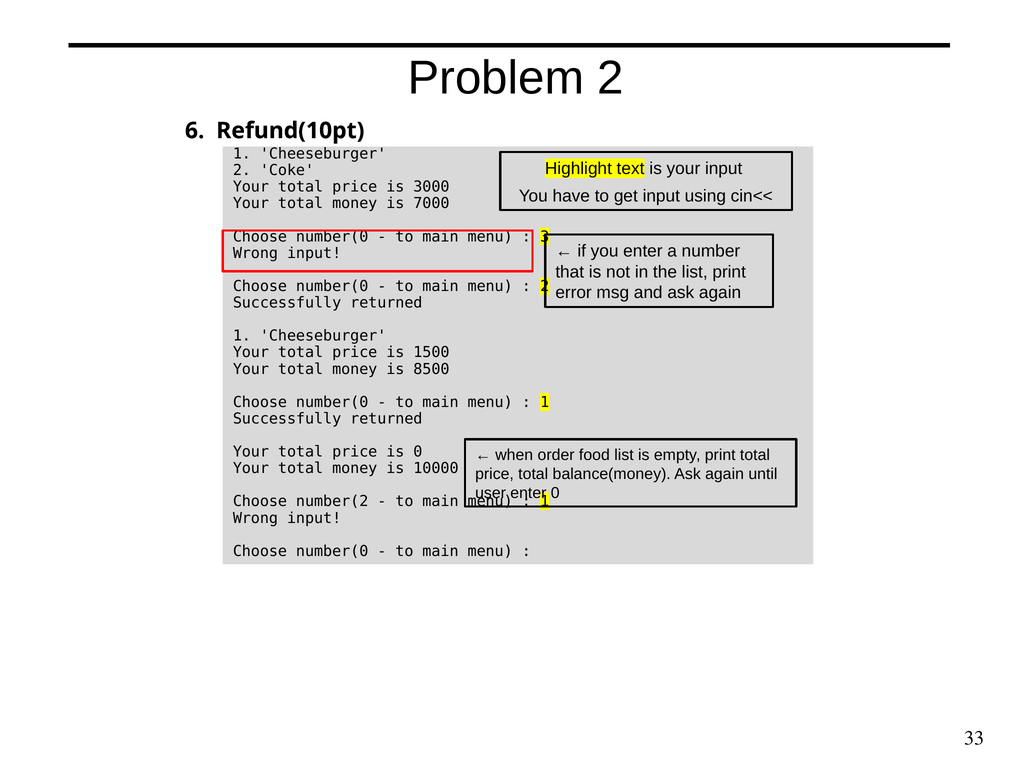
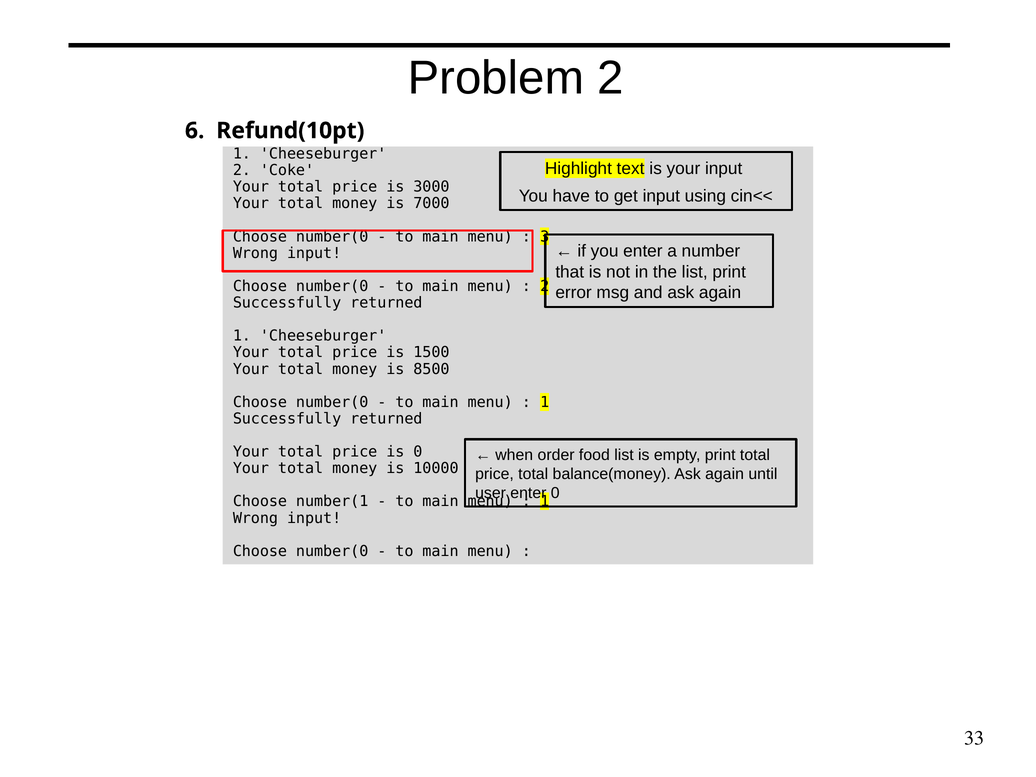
number(2: number(2 -> number(1
